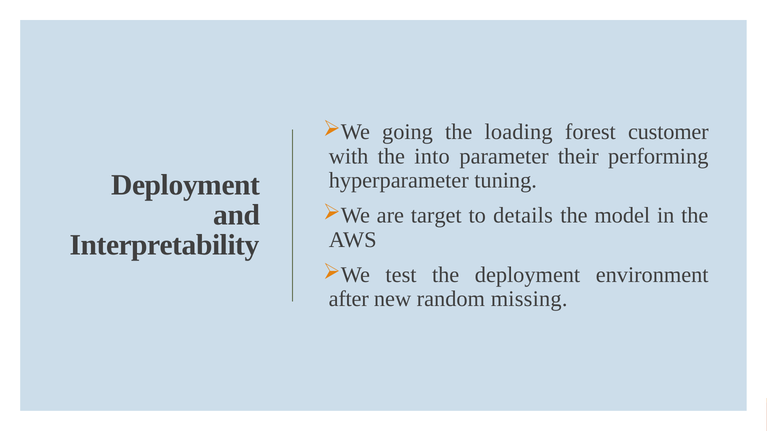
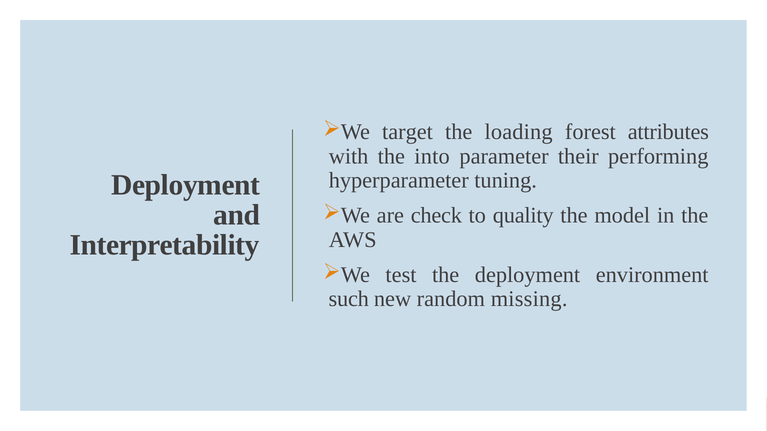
going: going -> target
customer: customer -> attributes
target: target -> check
details: details -> quality
after: after -> such
